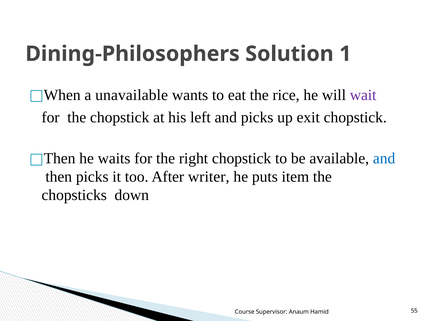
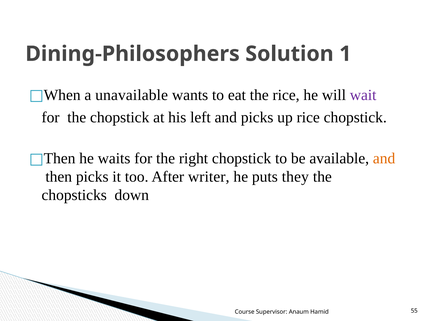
up exit: exit -> rice
and at (384, 158) colour: blue -> orange
item: item -> they
